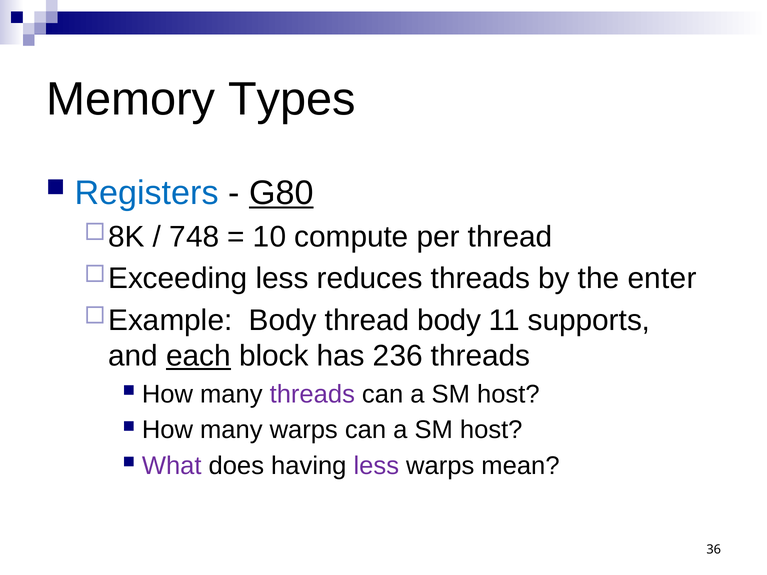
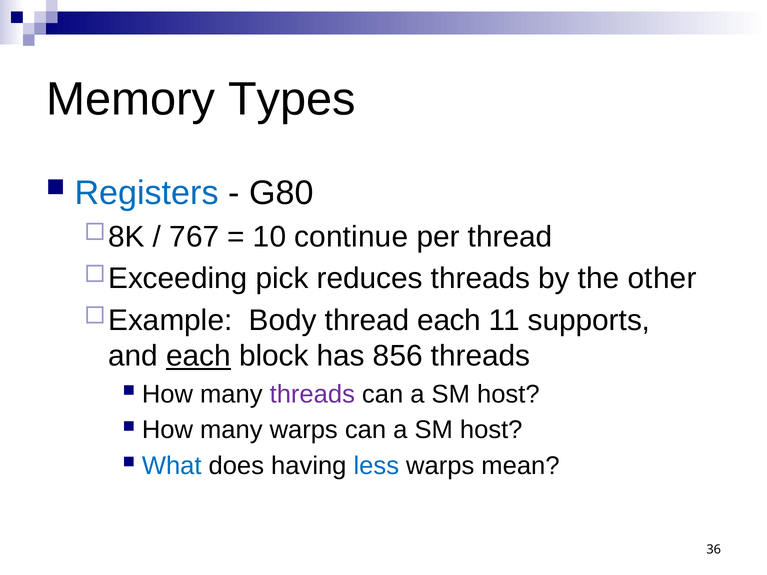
G80 underline: present -> none
748: 748 -> 767
compute: compute -> continue
less at (282, 279): less -> pick
enter: enter -> other
thread body: body -> each
236: 236 -> 856
What colour: purple -> blue
less at (376, 466) colour: purple -> blue
